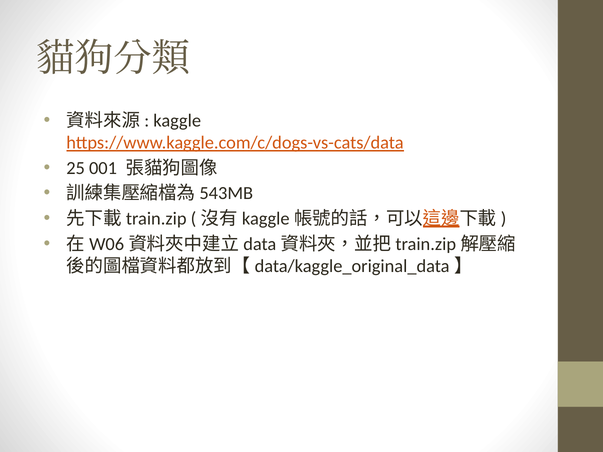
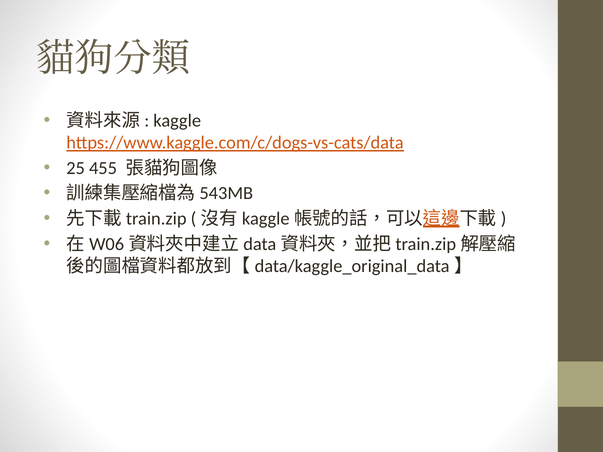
001: 001 -> 455
